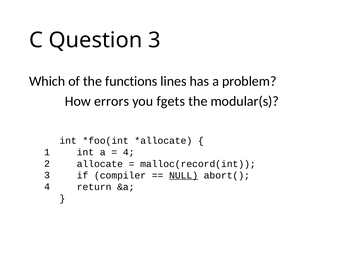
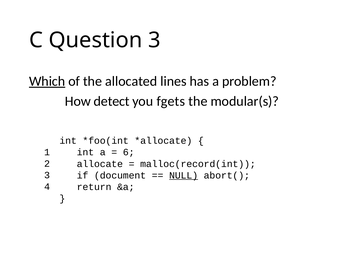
Which underline: none -> present
functions: functions -> allocated
errors: errors -> detect
4 at (129, 152): 4 -> 6
compiler: compiler -> document
